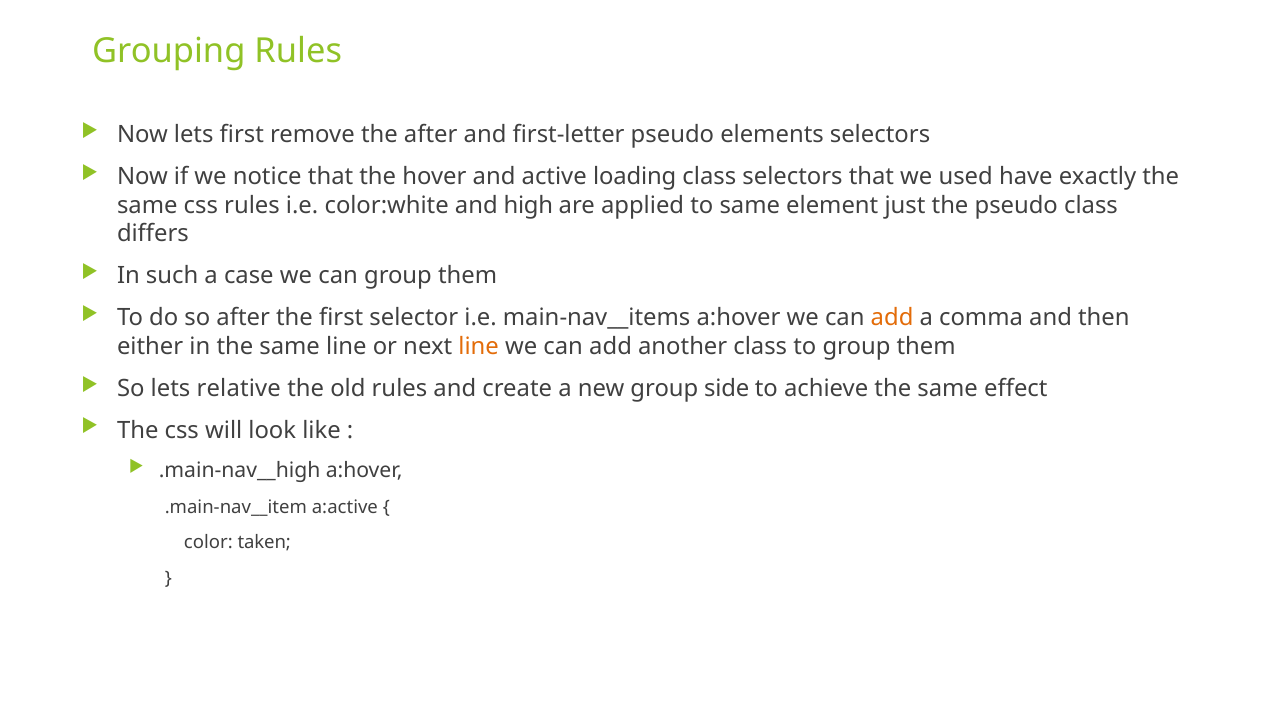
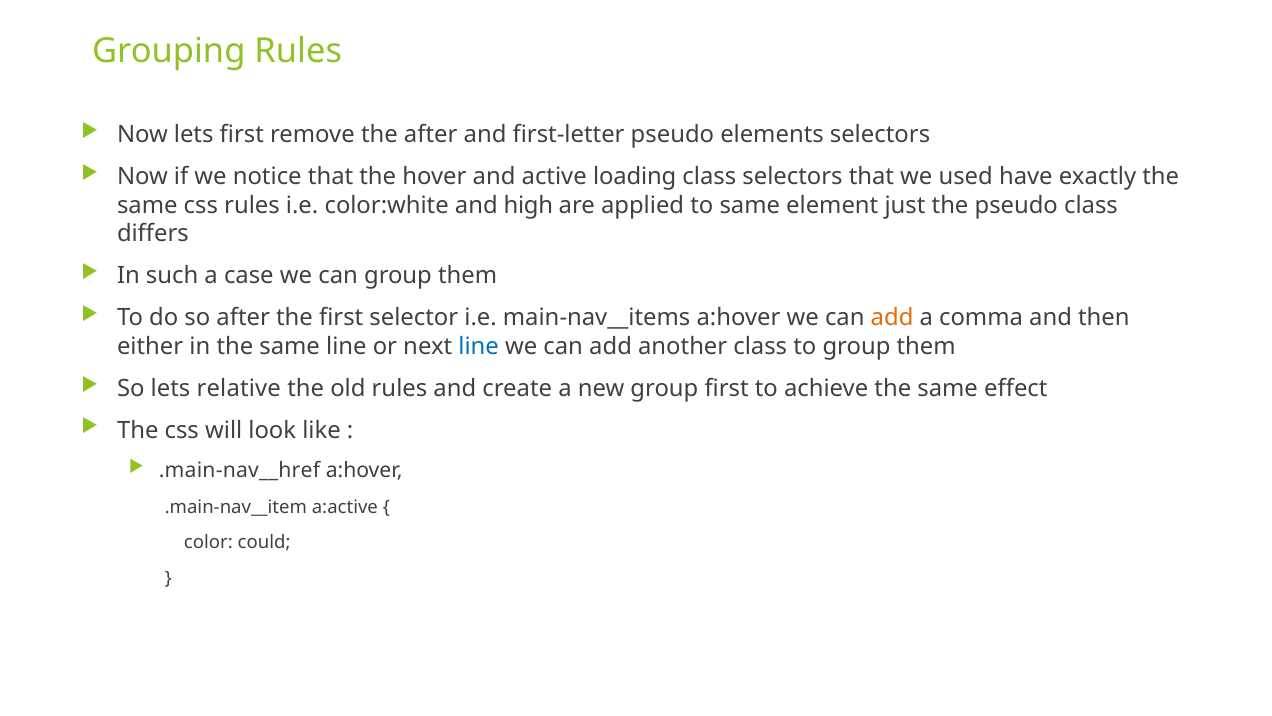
line at (479, 346) colour: orange -> blue
group side: side -> first
.main-nav__high: .main-nav__high -> .main-nav__href
taken: taken -> could
